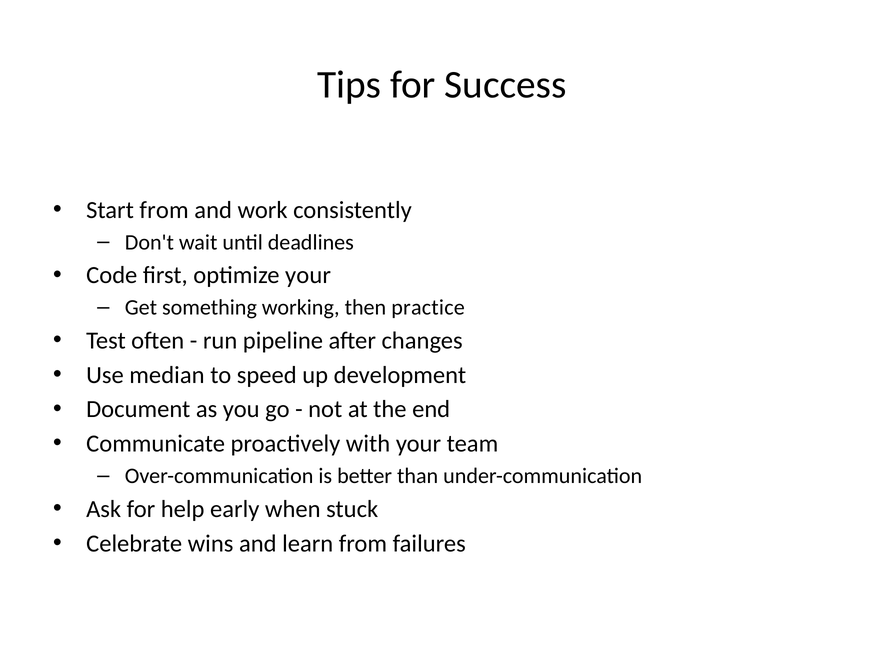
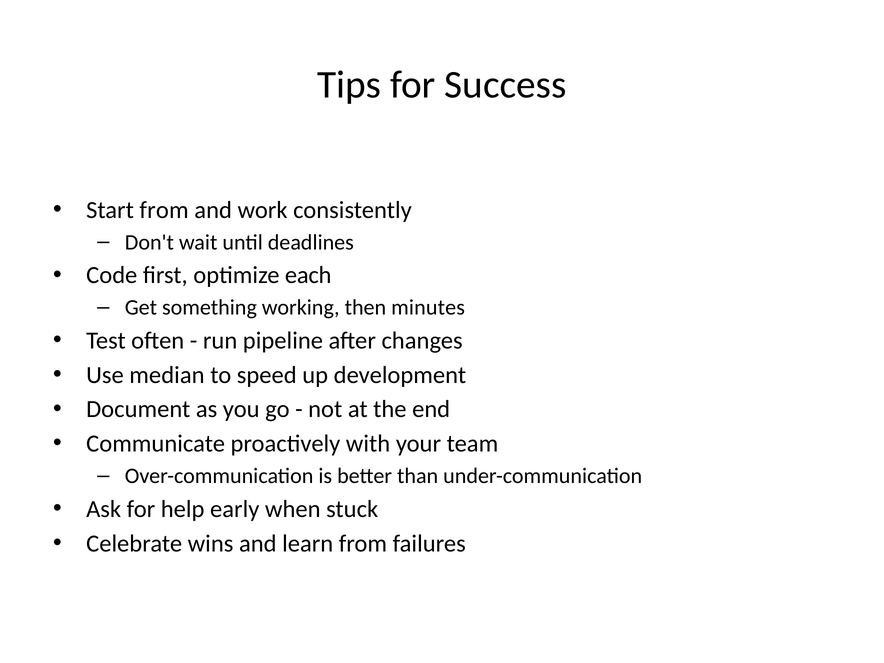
optimize your: your -> each
practice: practice -> minutes
